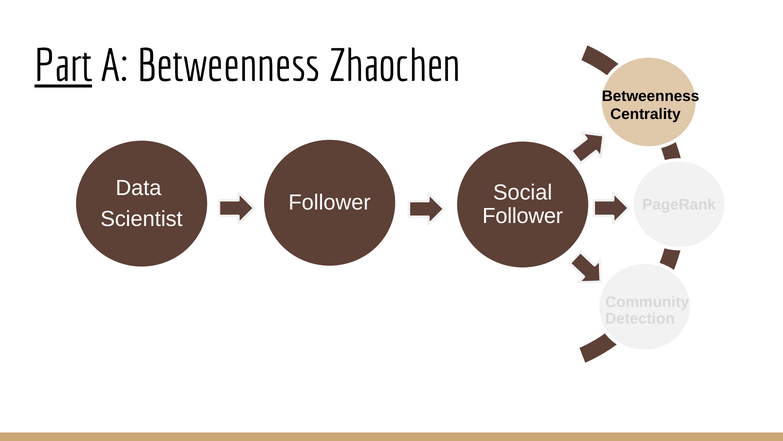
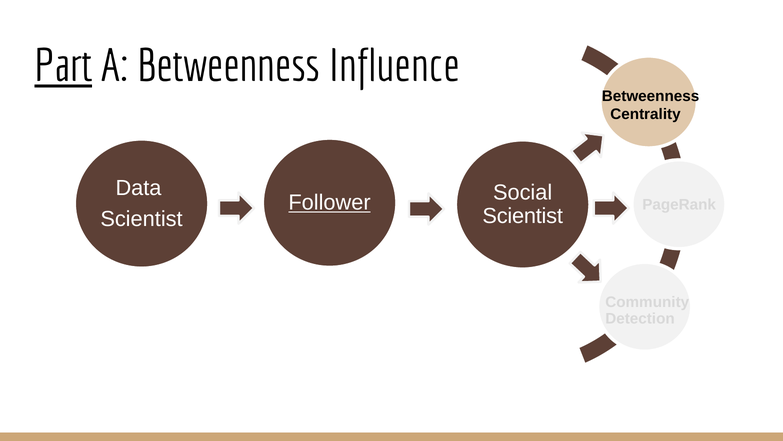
Zhaochen: Zhaochen -> Influence
Follower at (330, 202) underline: none -> present
Follower at (523, 216): Follower -> Scientist
